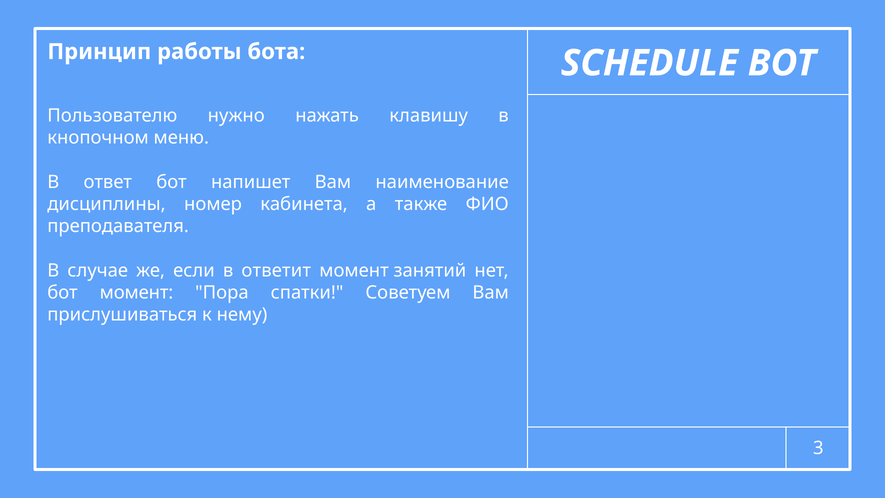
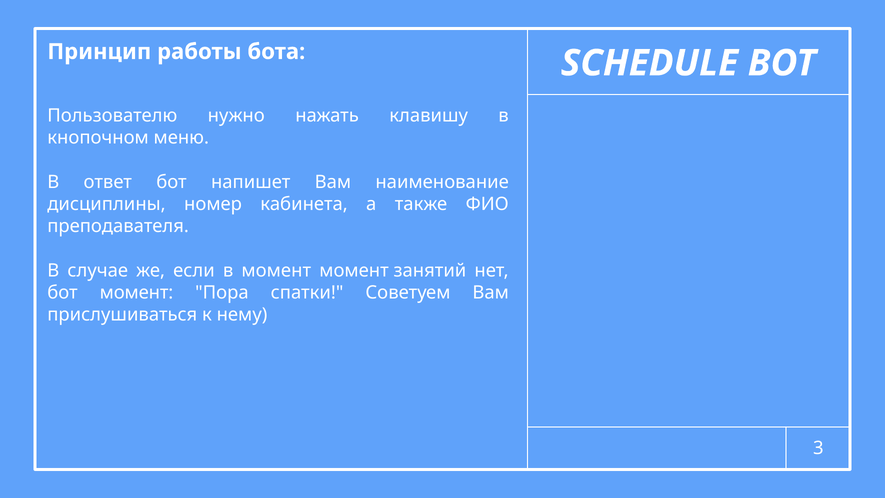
в ответит: ответит -> момент
